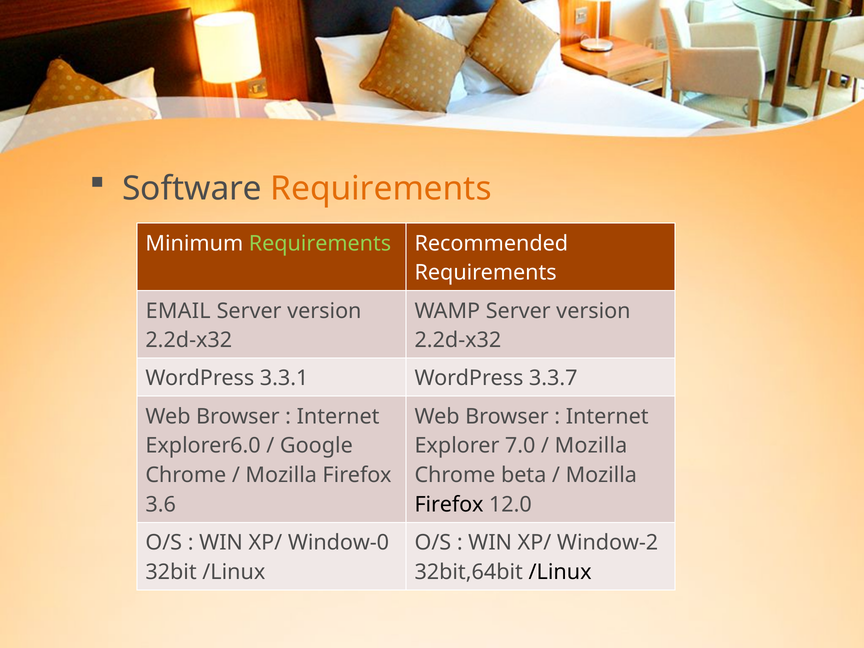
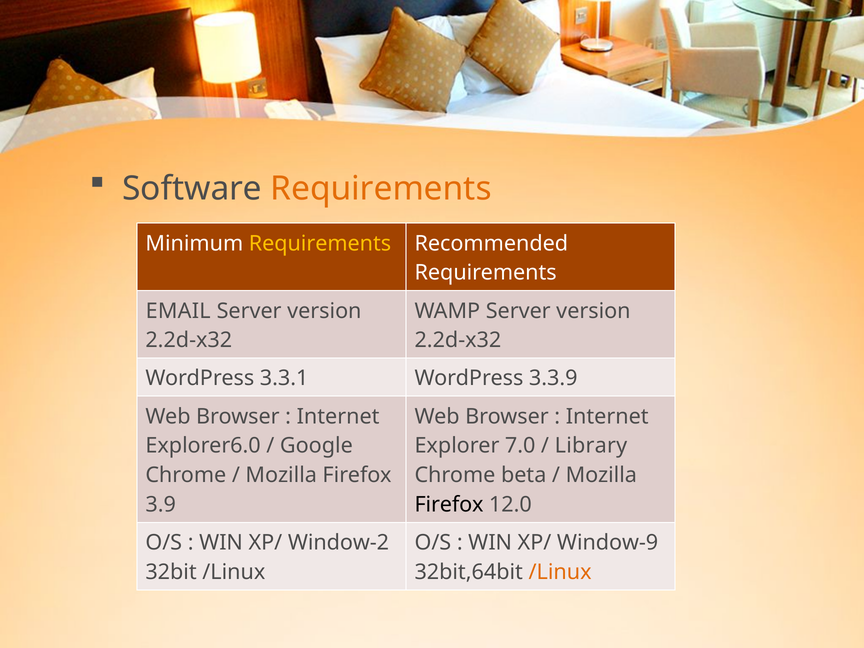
Requirements at (320, 243) colour: light green -> yellow
3.3.7: 3.3.7 -> 3.3.9
Mozilla at (591, 446): Mozilla -> Library
3.6: 3.6 -> 3.9
Window-0: Window-0 -> Window-2
Window-2: Window-2 -> Window-9
/Linux at (560, 572) colour: black -> orange
